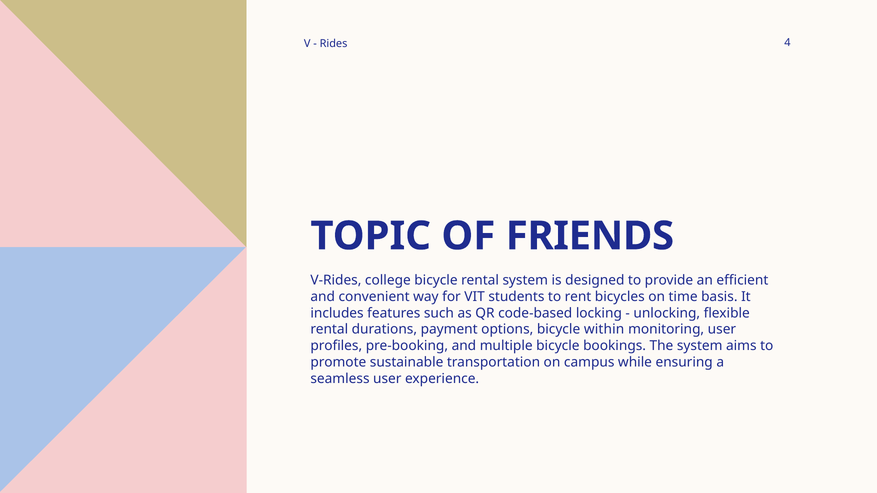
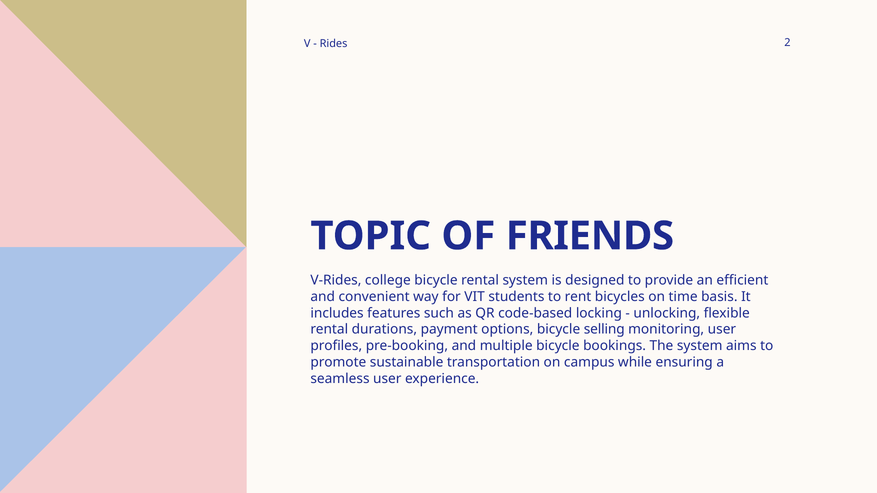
4: 4 -> 2
within: within -> selling
